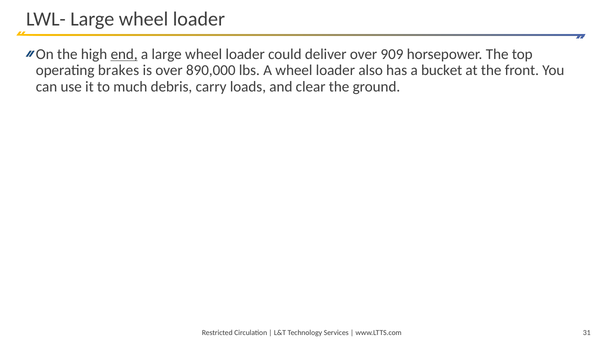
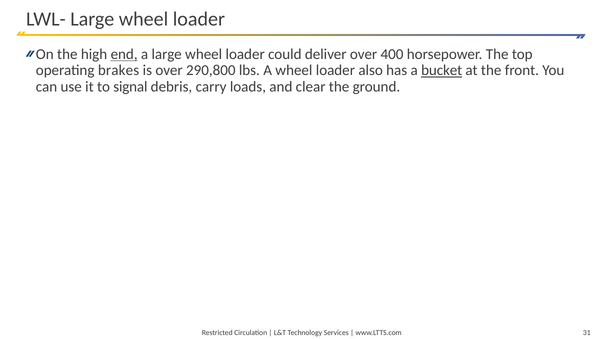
909: 909 -> 400
890,000: 890,000 -> 290,800
bucket underline: none -> present
much: much -> signal
